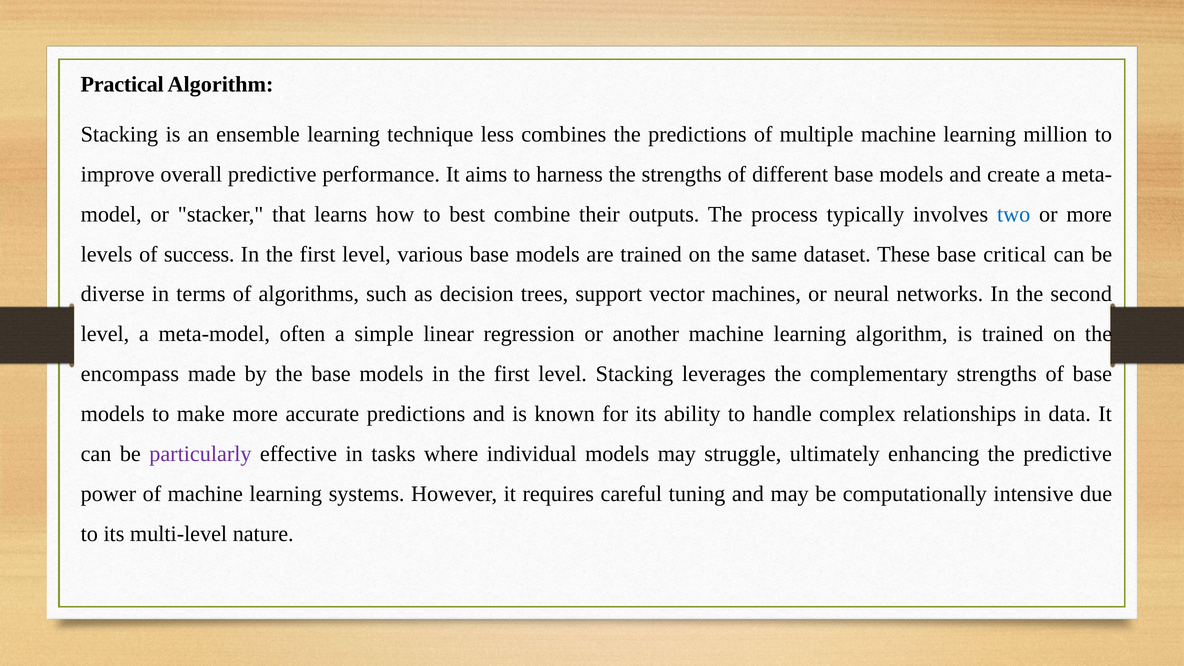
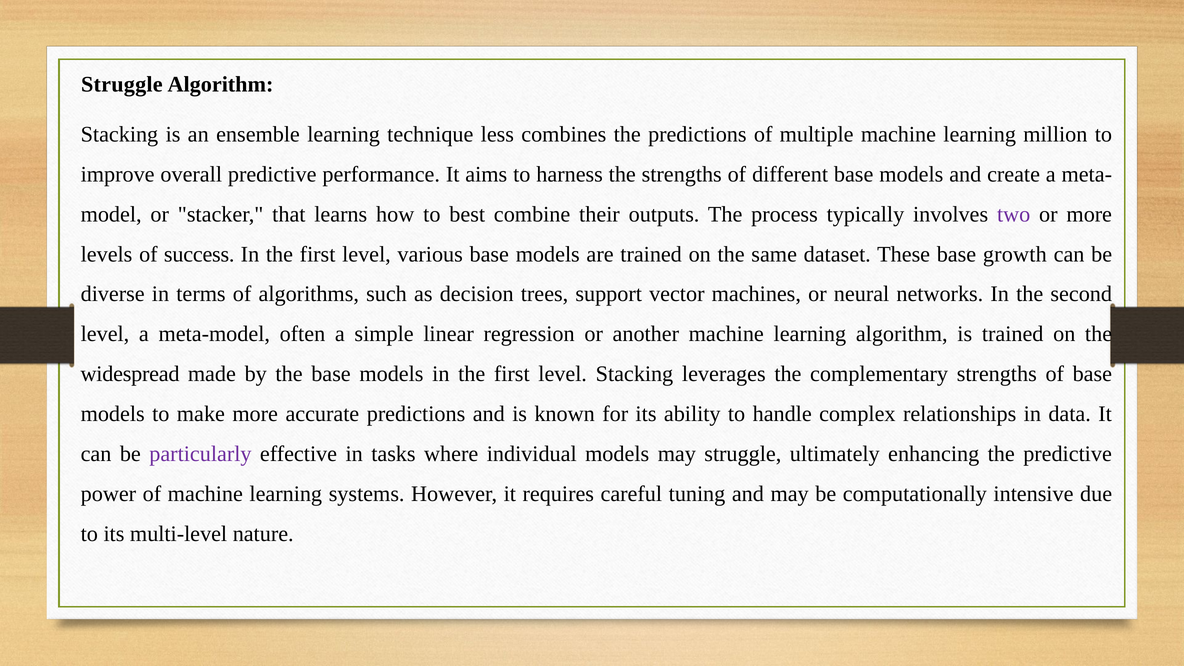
Practical at (122, 84): Practical -> Struggle
two colour: blue -> purple
critical: critical -> growth
encompass: encompass -> widespread
